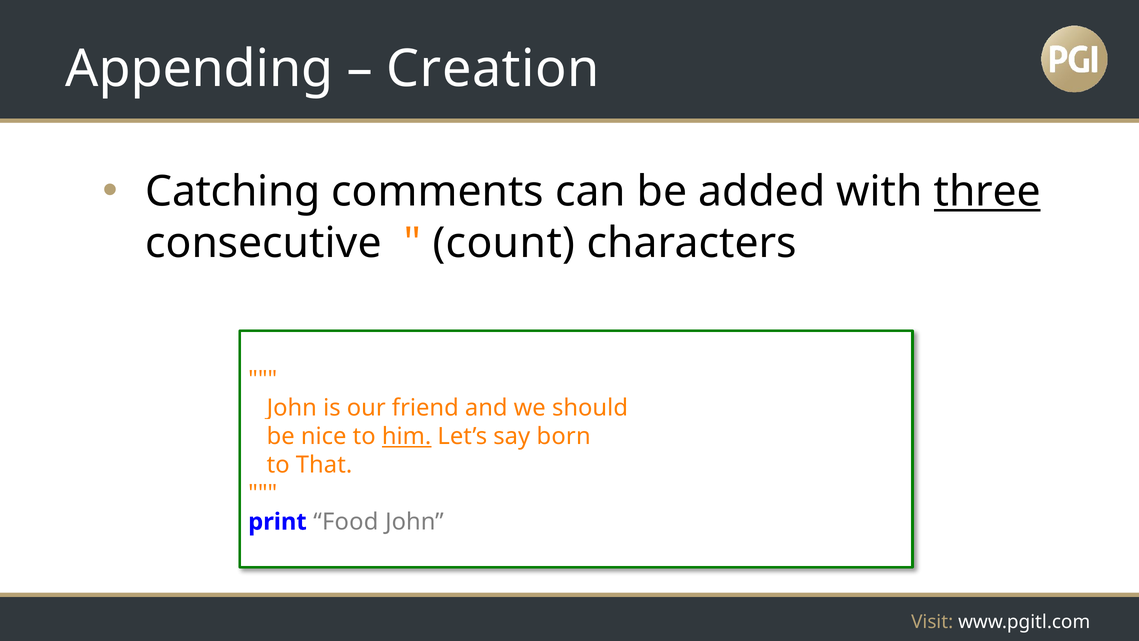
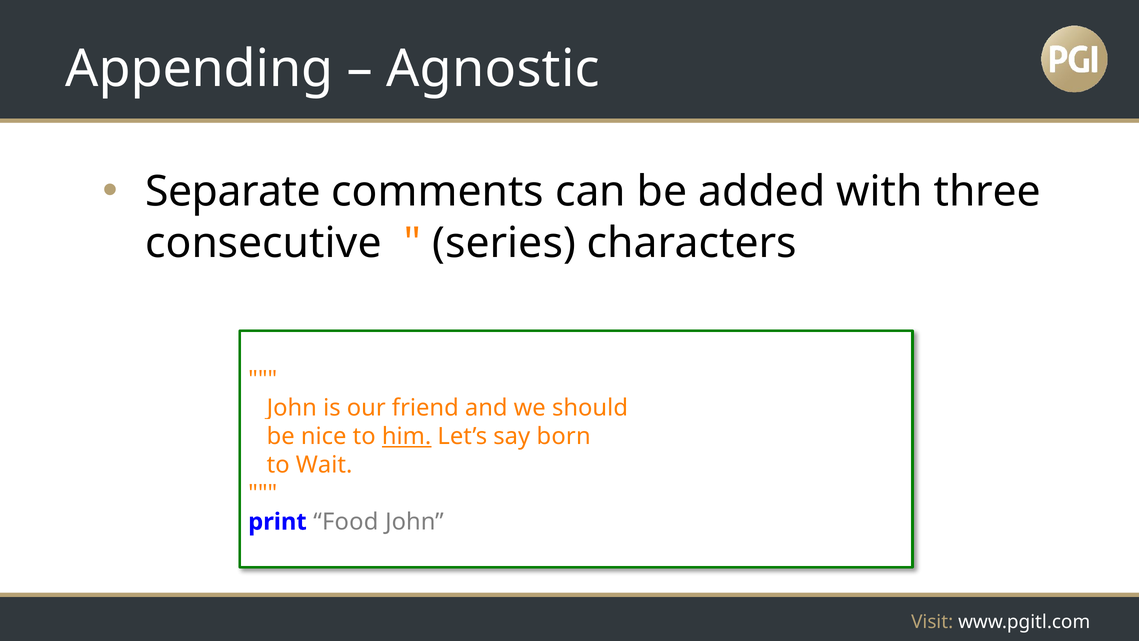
Creation: Creation -> Agnostic
Catching: Catching -> Separate
three underline: present -> none
count: count -> series
That: That -> Wait
